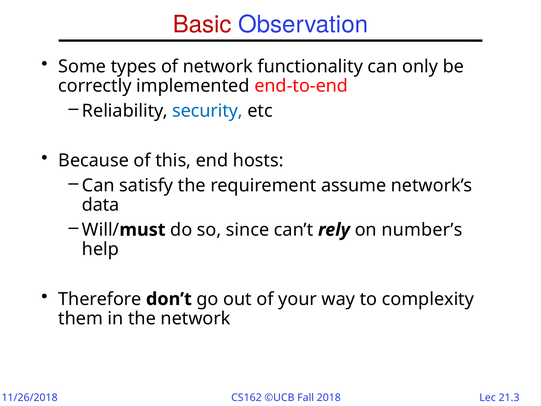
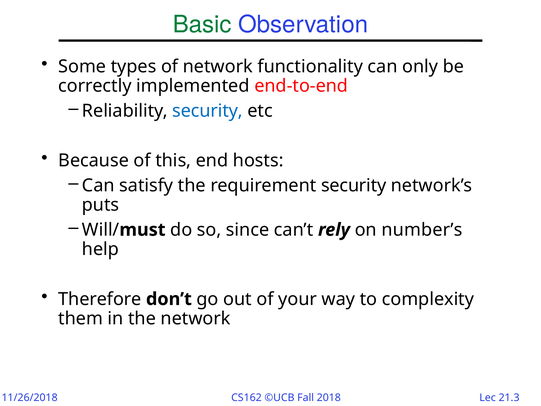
Basic colour: red -> green
requirement assume: assume -> security
data: data -> puts
